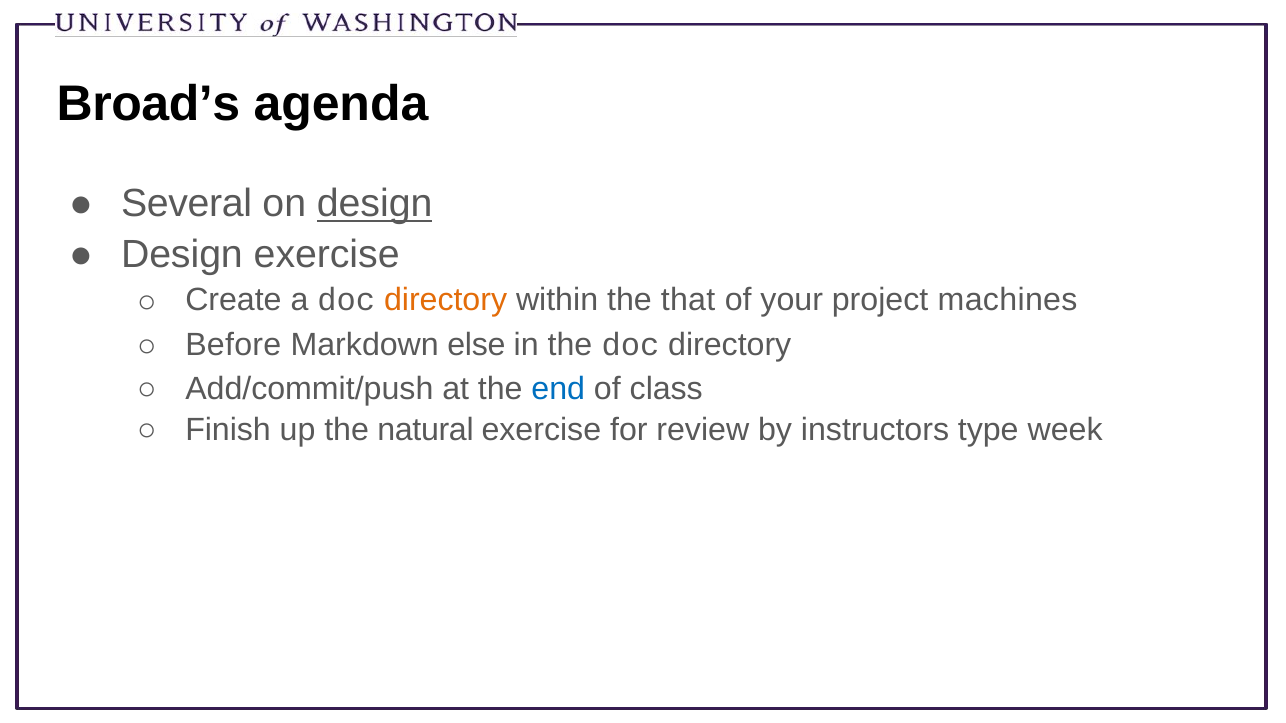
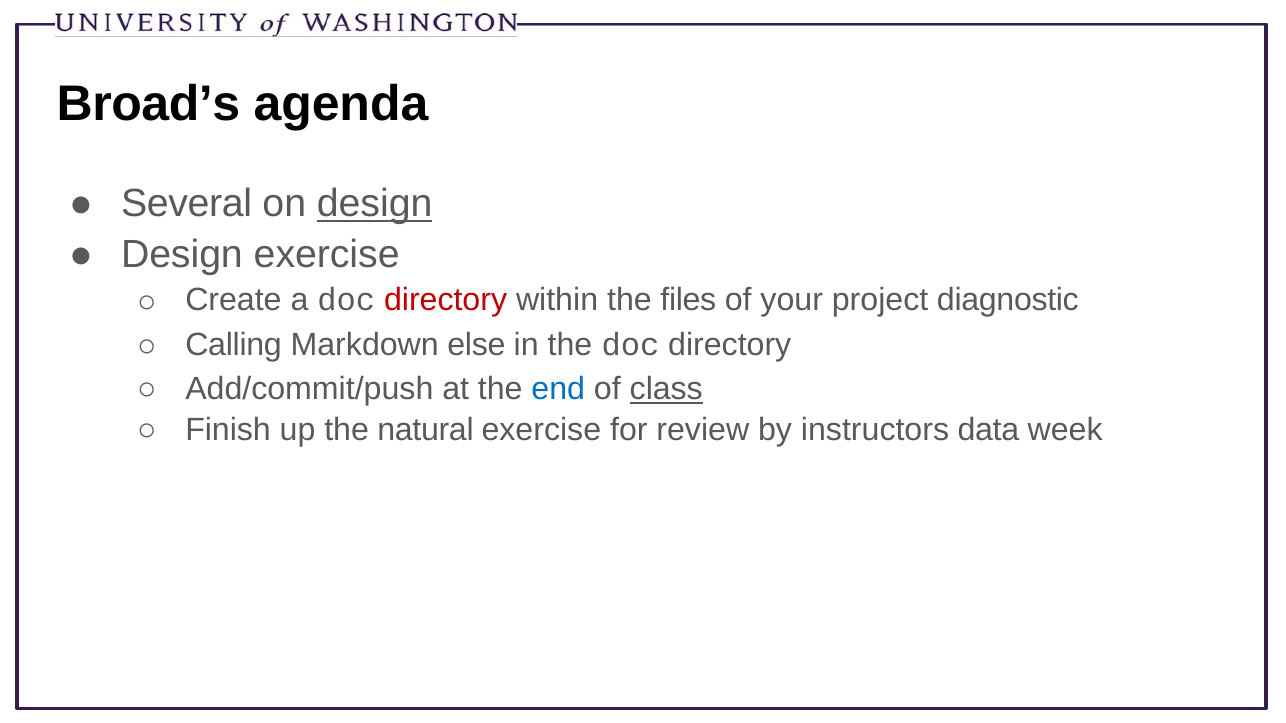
directory at (446, 300) colour: orange -> red
that: that -> files
machines: machines -> diagnostic
Before: Before -> Calling
class underline: none -> present
type: type -> data
